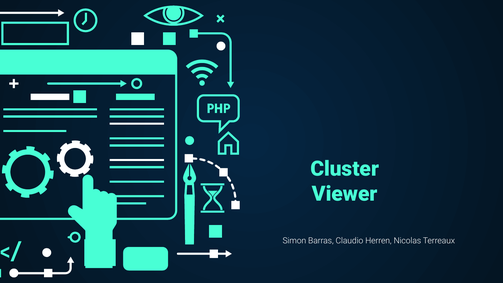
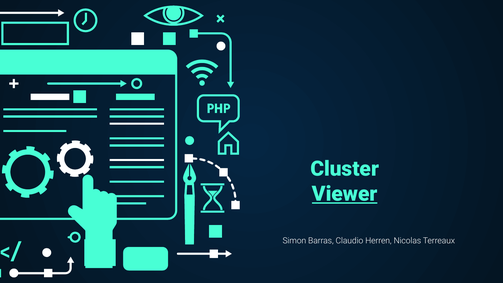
Viewer underline: none -> present
